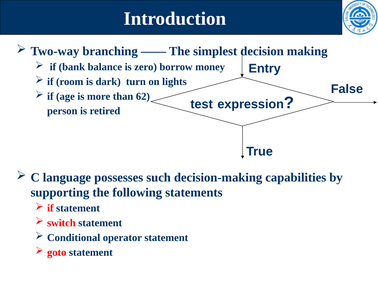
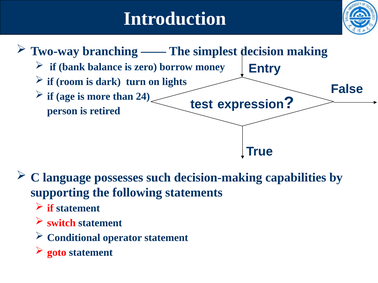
62: 62 -> 24
